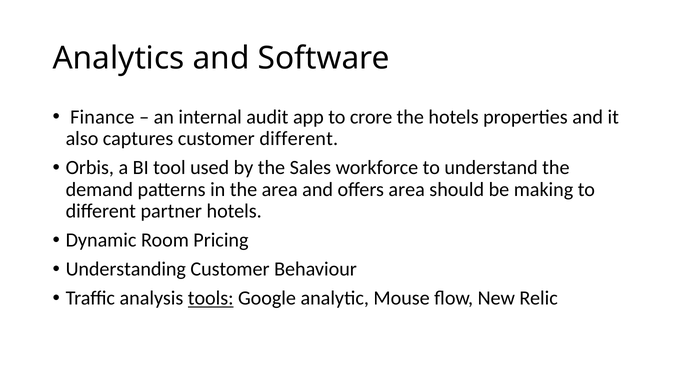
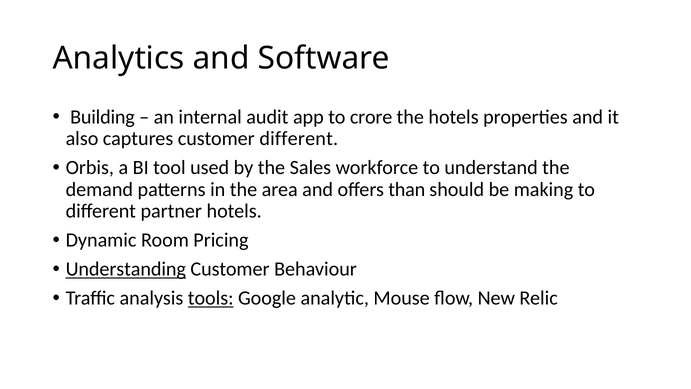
Finance: Finance -> Building
offers area: area -> than
Understanding underline: none -> present
